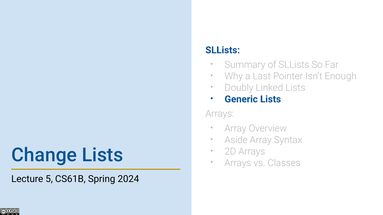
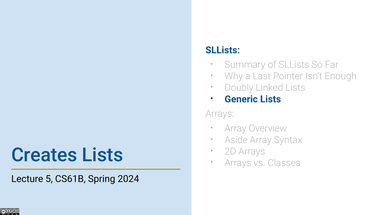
Change: Change -> Creates
